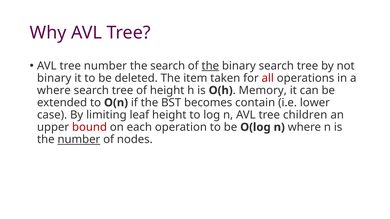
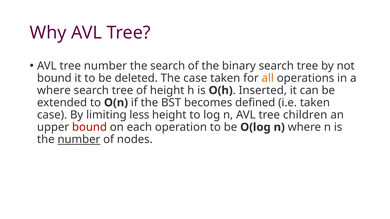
the at (210, 66) underline: present -> none
binary at (54, 78): binary -> bound
The item: item -> case
all colour: red -> orange
Memory: Memory -> Inserted
contain: contain -> defined
i.e lower: lower -> taken
leaf: leaf -> less
